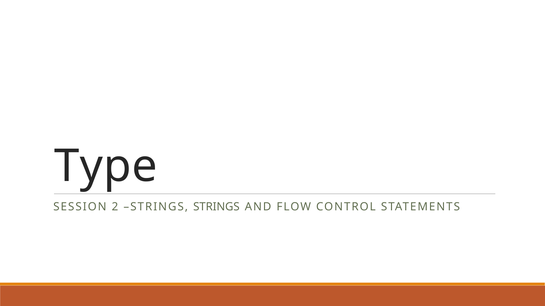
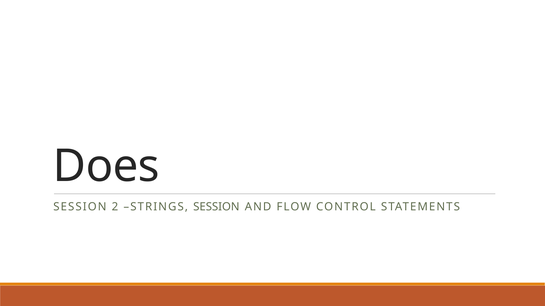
Type: Type -> Does
STRINGS STRINGS: STRINGS -> SESSION
